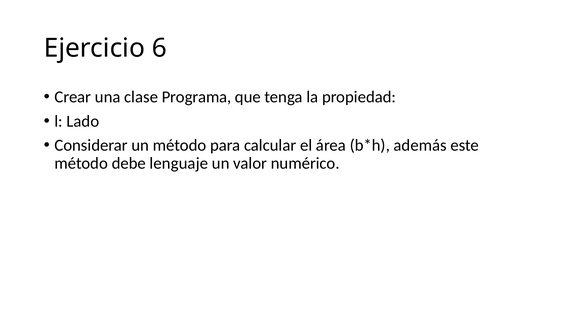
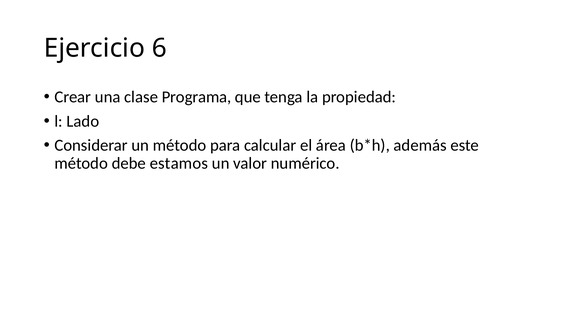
lenguaje: lenguaje -> estamos
